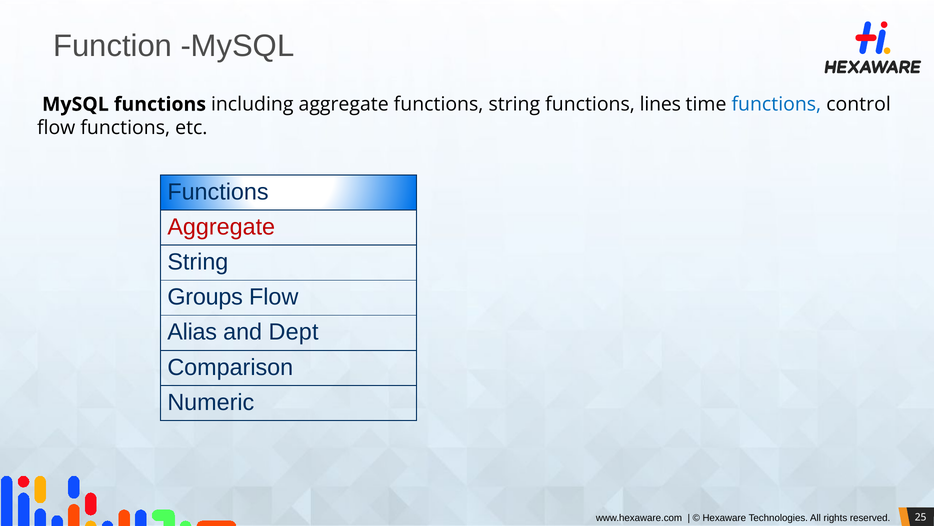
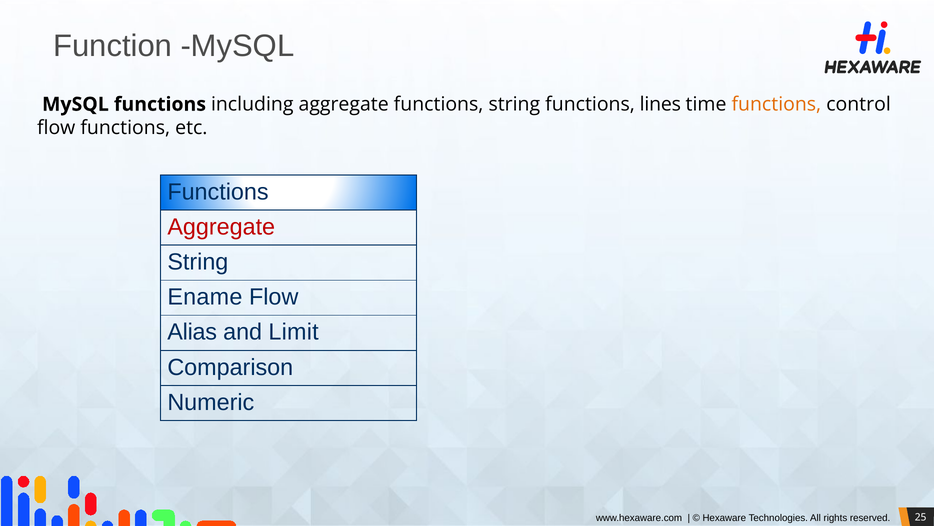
functions at (776, 104) colour: blue -> orange
Groups: Groups -> Ename
Dept: Dept -> Limit
